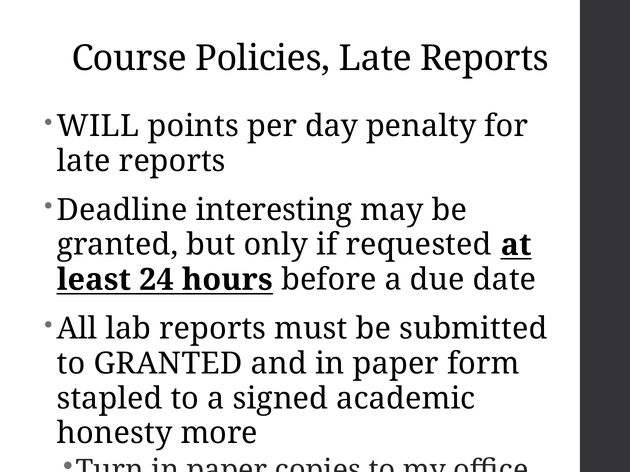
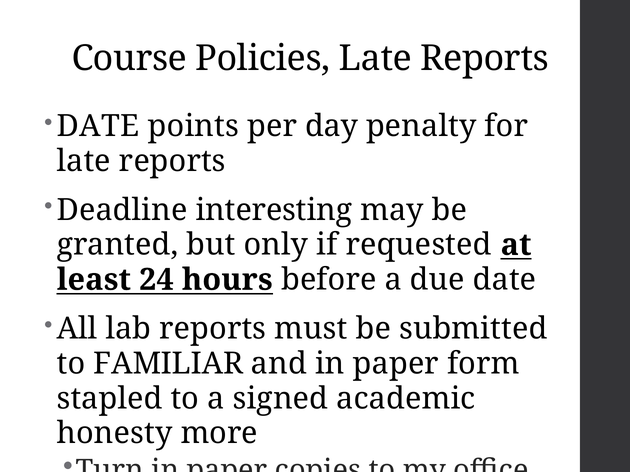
WILL at (98, 126): WILL -> DATE
to GRANTED: GRANTED -> FAMILIAR
